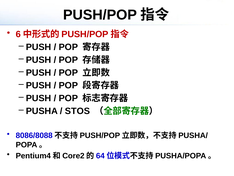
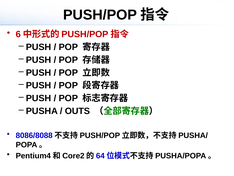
STOS: STOS -> OUTS
